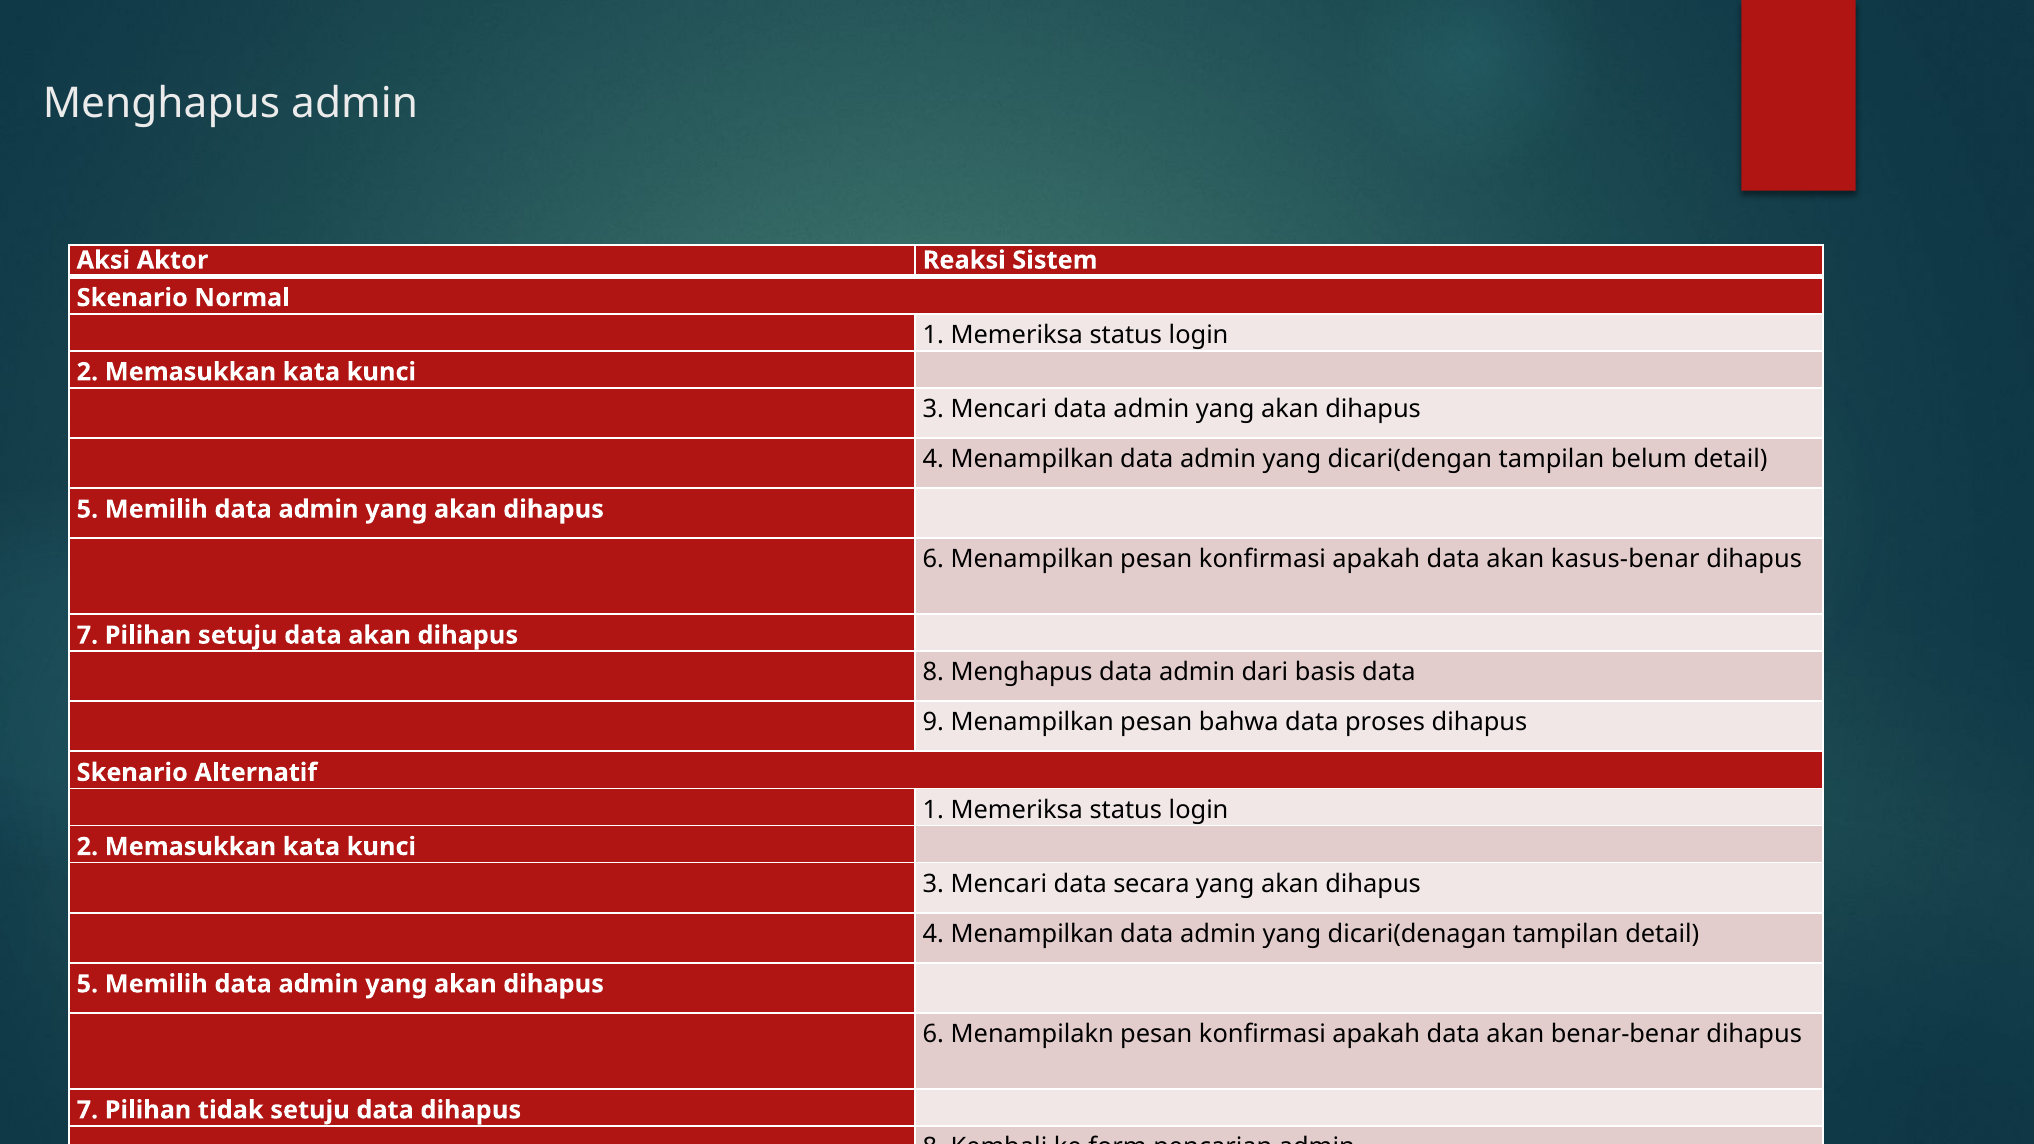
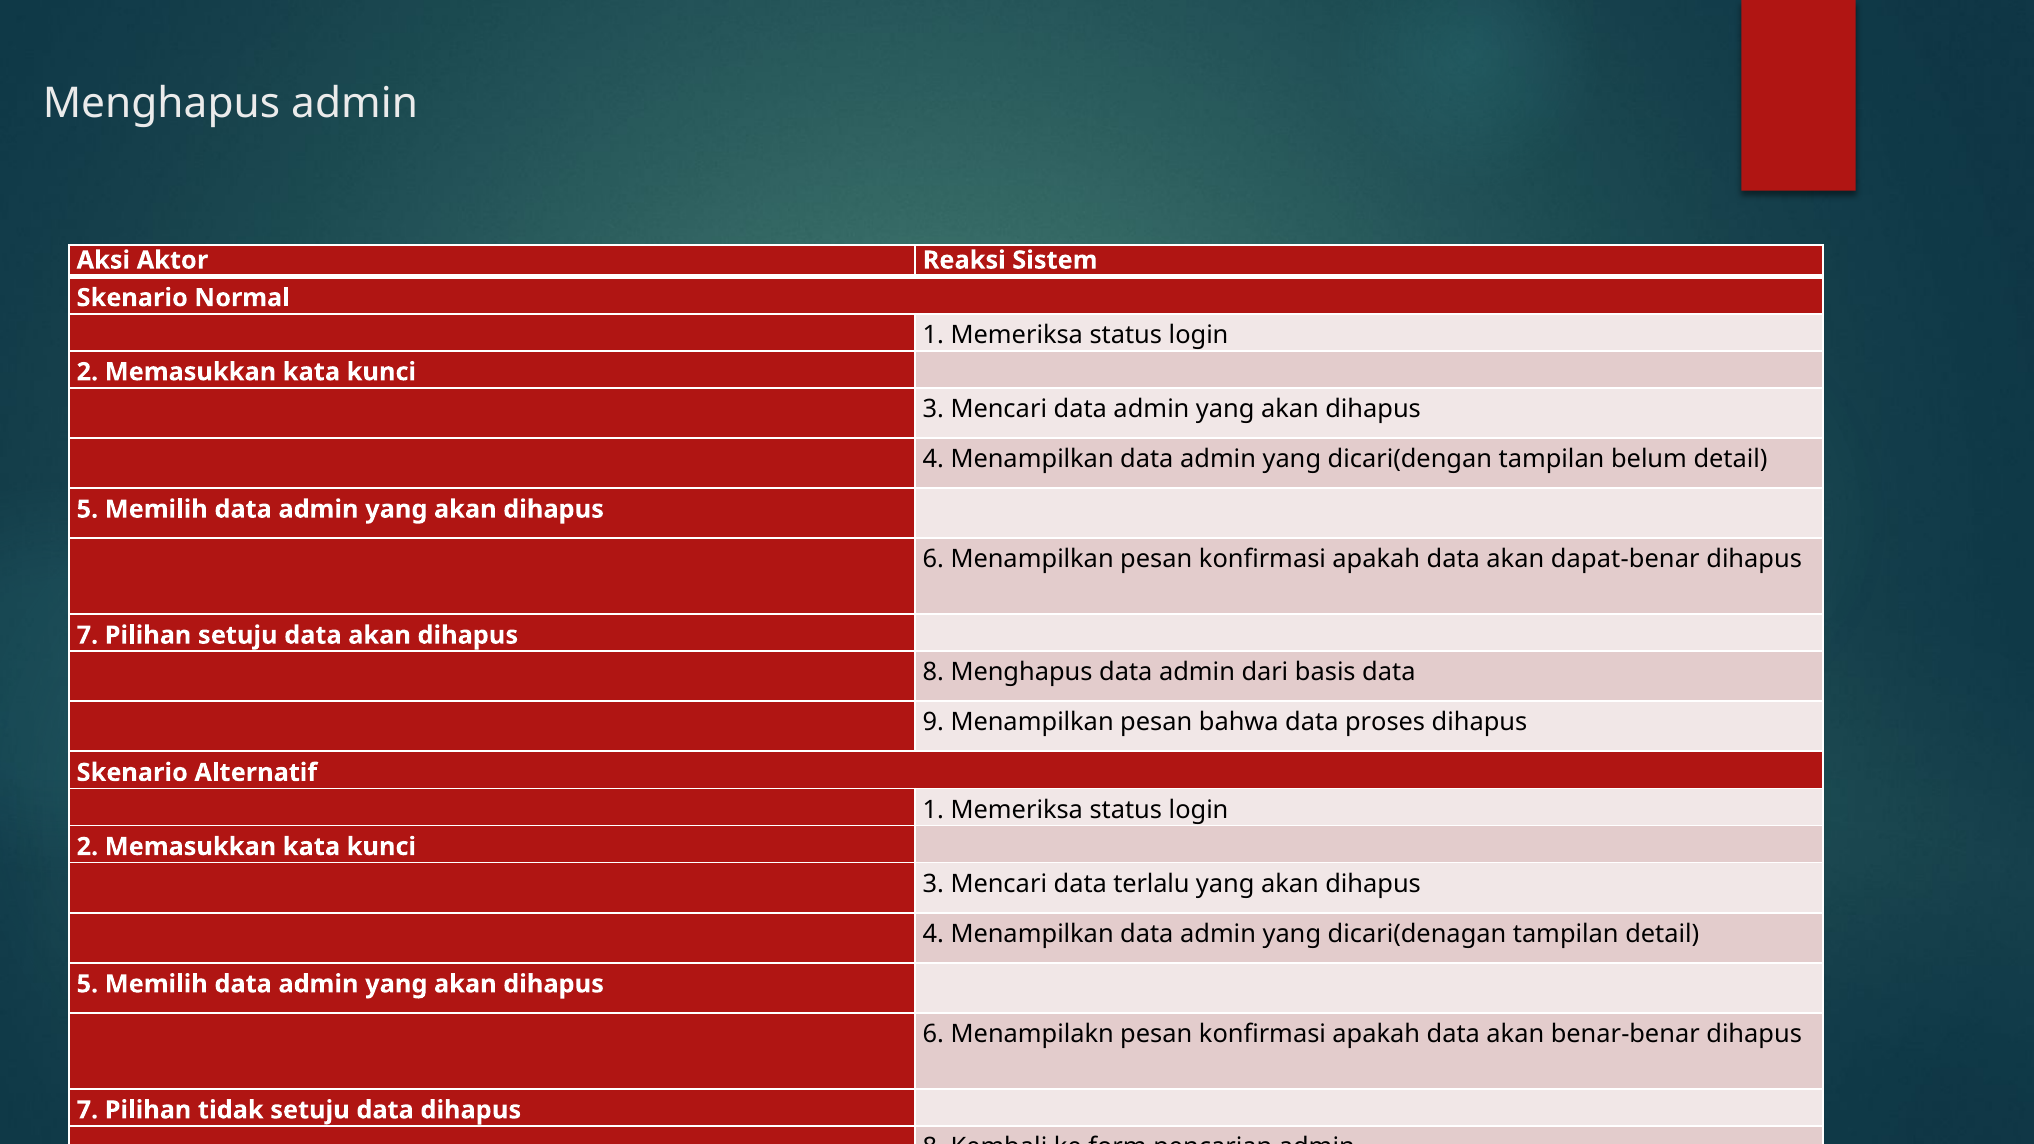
kasus-benar: kasus-benar -> dapat-benar
secara: secara -> terlalu
